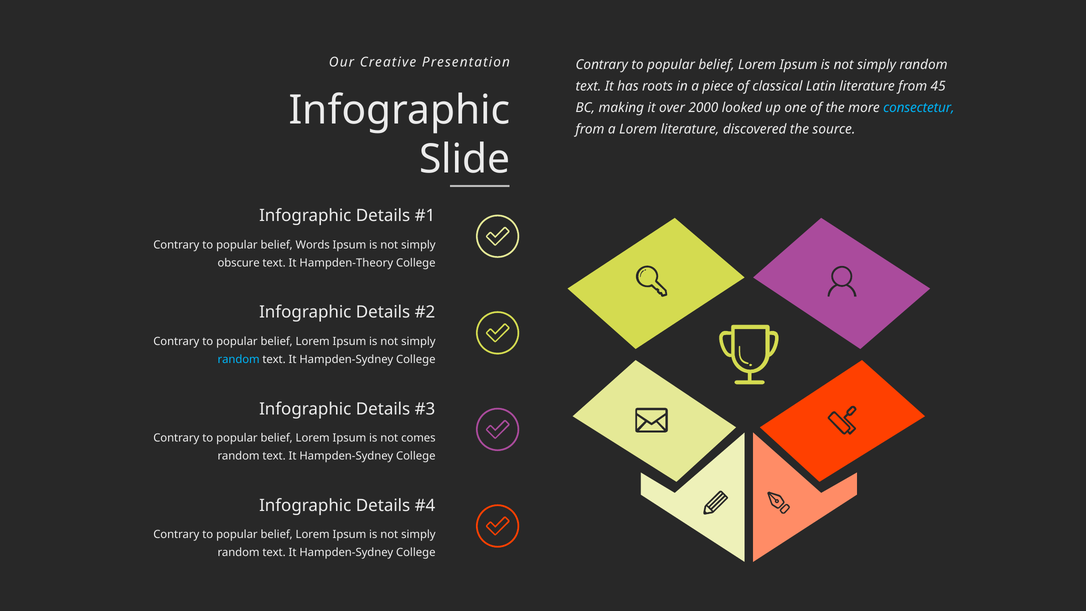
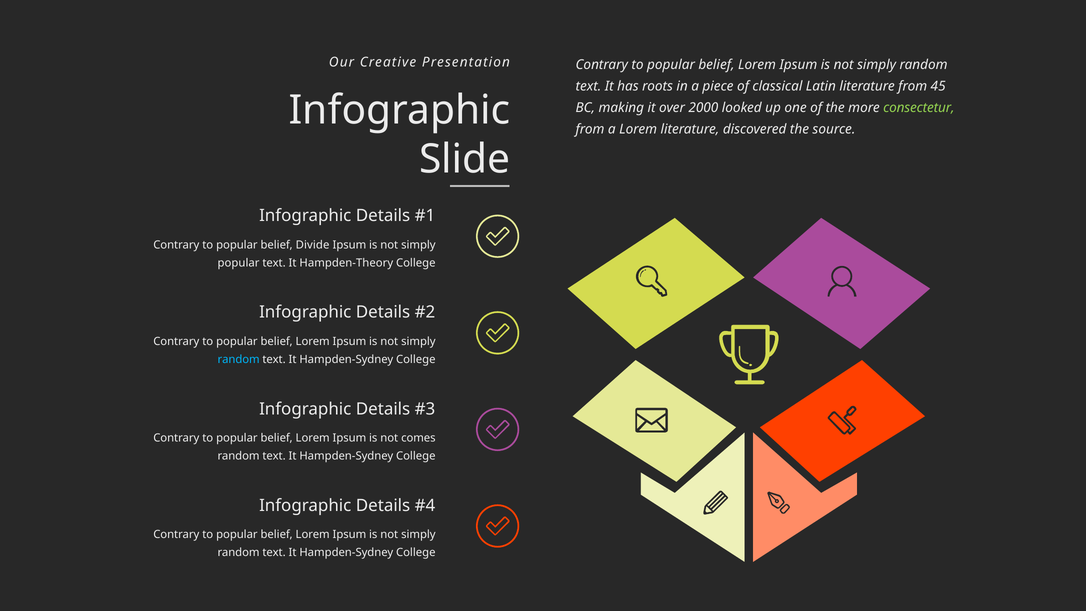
consectetur colour: light blue -> light green
Words: Words -> Divide
obscure at (239, 263): obscure -> popular
